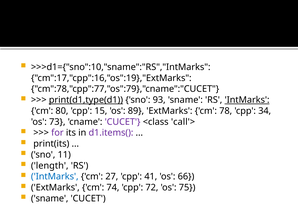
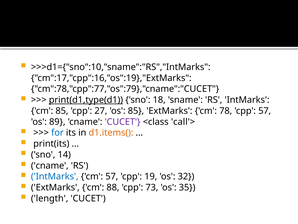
93: 93 -> 18
IntMarks at (247, 100) underline: present -> none
cm 80: 80 -> 85
15: 15 -> 27
os 89: 89 -> 85
cpp 34: 34 -> 57
73: 73 -> 89
for colour: purple -> blue
d1.items( colour: purple -> orange
11: 11 -> 14
length at (50, 165): length -> cname
cm 27: 27 -> 57
41: 41 -> 19
66: 66 -> 32
74: 74 -> 88
72: 72 -> 73
75: 75 -> 35
sname at (50, 198): sname -> length
